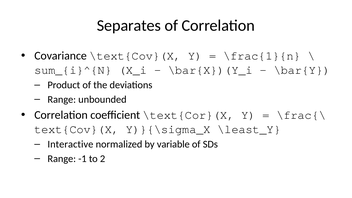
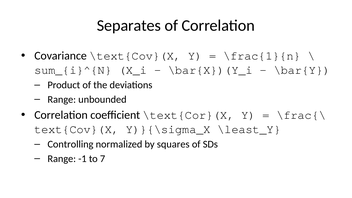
Interactive: Interactive -> Controlling
variable: variable -> squares
2: 2 -> 7
